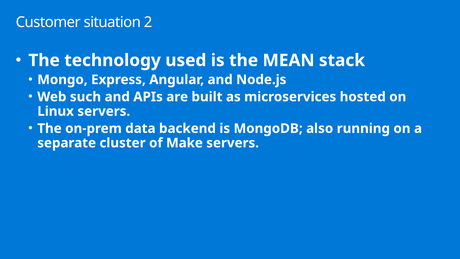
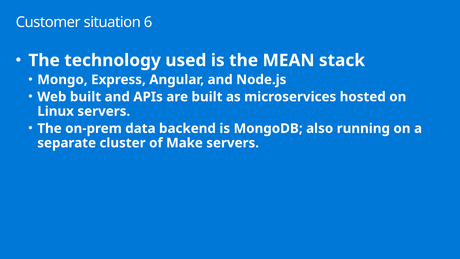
2: 2 -> 6
Web such: such -> built
